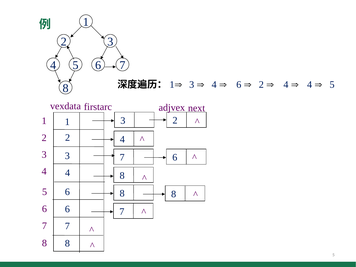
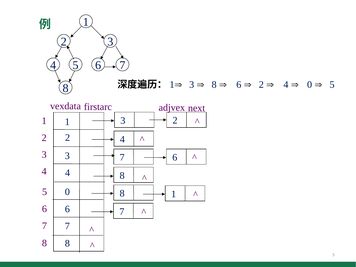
4 at (214, 85): 4 -> 8
4 at (310, 85): 4 -> 0
5 6: 6 -> 0
8 8: 8 -> 1
